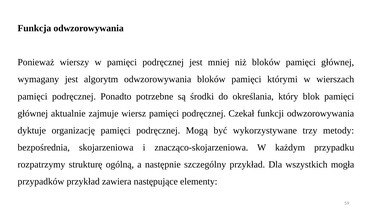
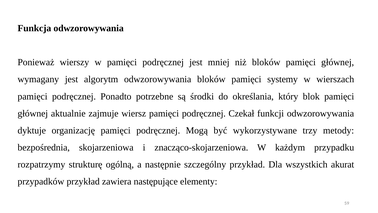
którymi: którymi -> systemy
mogła: mogła -> akurat
